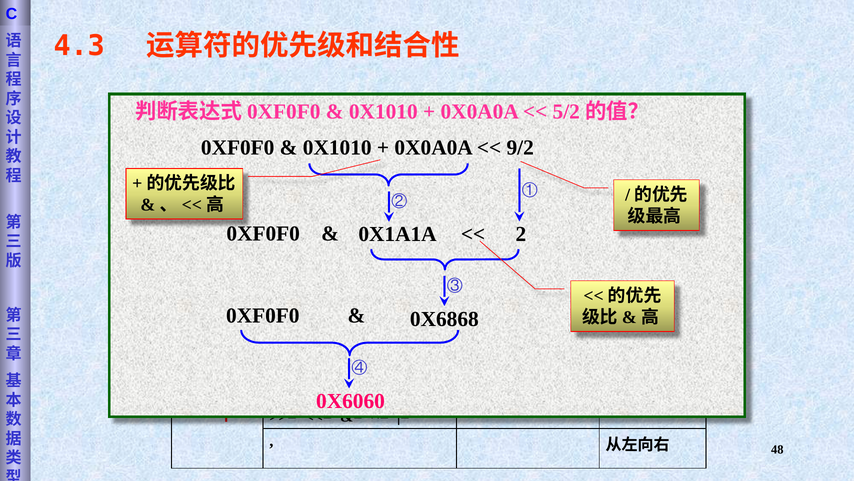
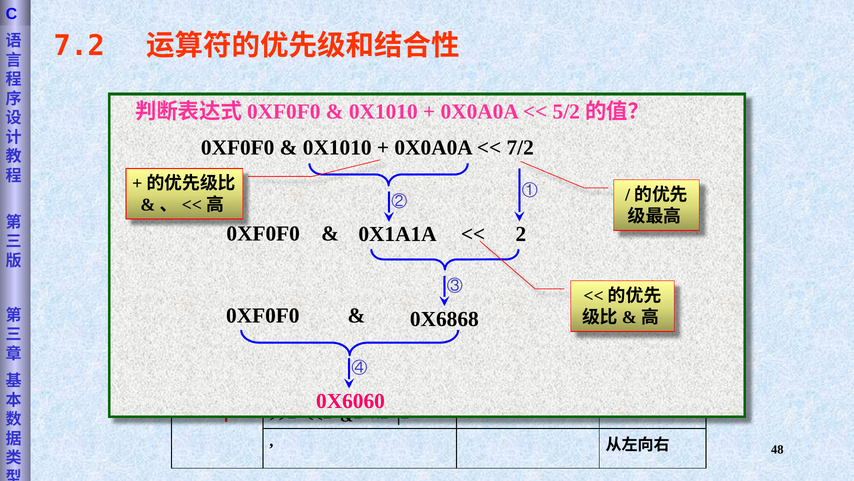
4.3: 4.3 -> 7.2
9/2: 9/2 -> 7/2
